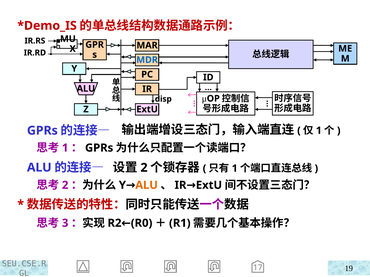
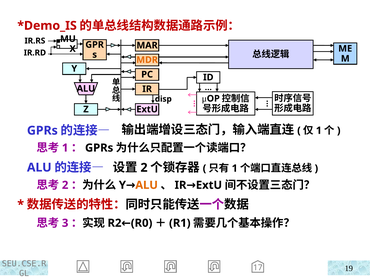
MDR colour: blue -> orange
